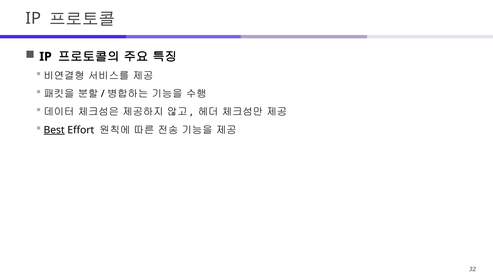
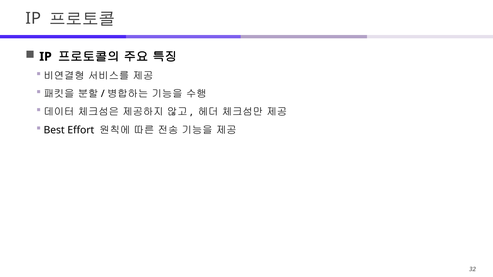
Best underline: present -> none
